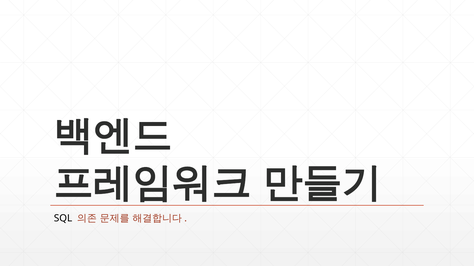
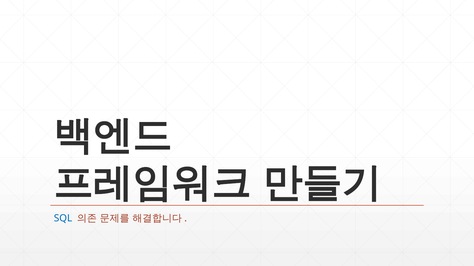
SQL colour: black -> blue
